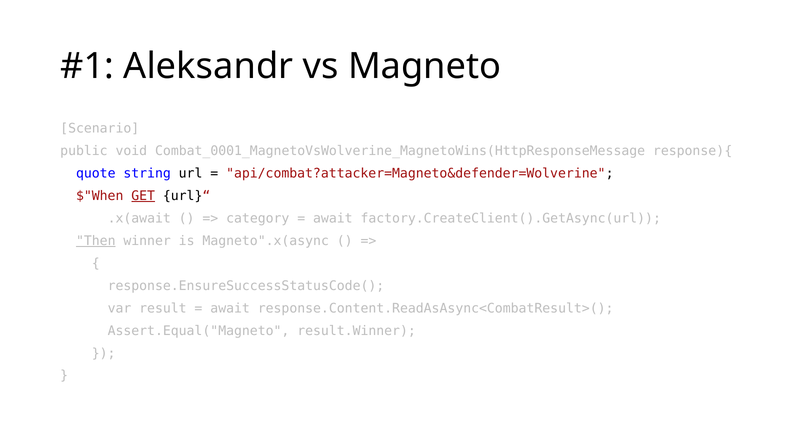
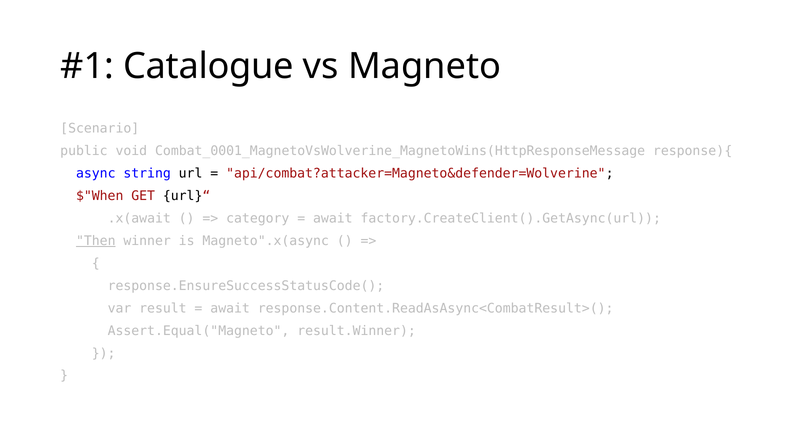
Aleksandr: Aleksandr -> Catalogue
quote: quote -> async
GET underline: present -> none
